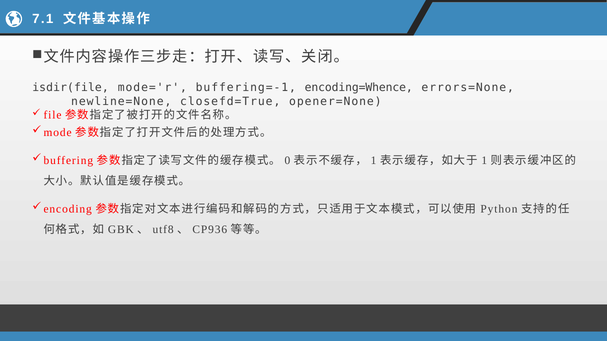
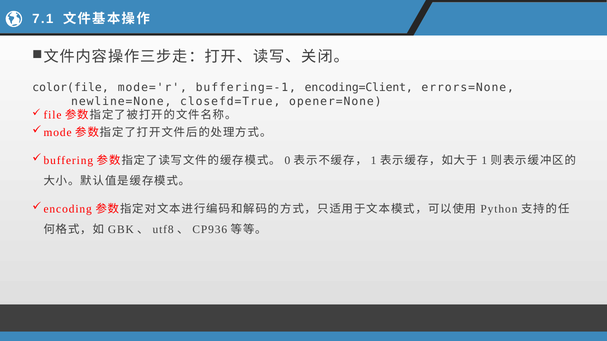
isdir(file: isdir(file -> color(file
encoding=Whence: encoding=Whence -> encoding=Client
